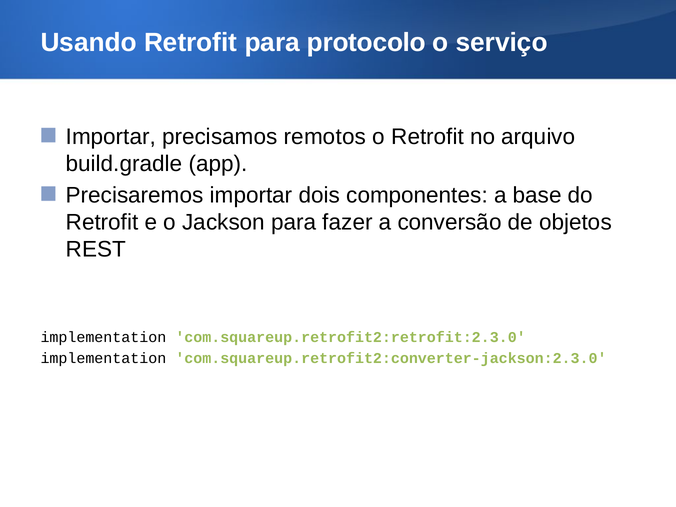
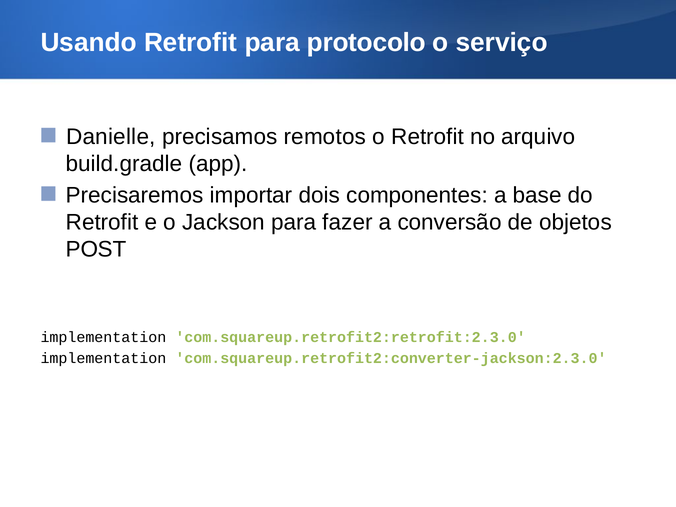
Importar at (111, 137): Importar -> Danielle
REST: REST -> POST
